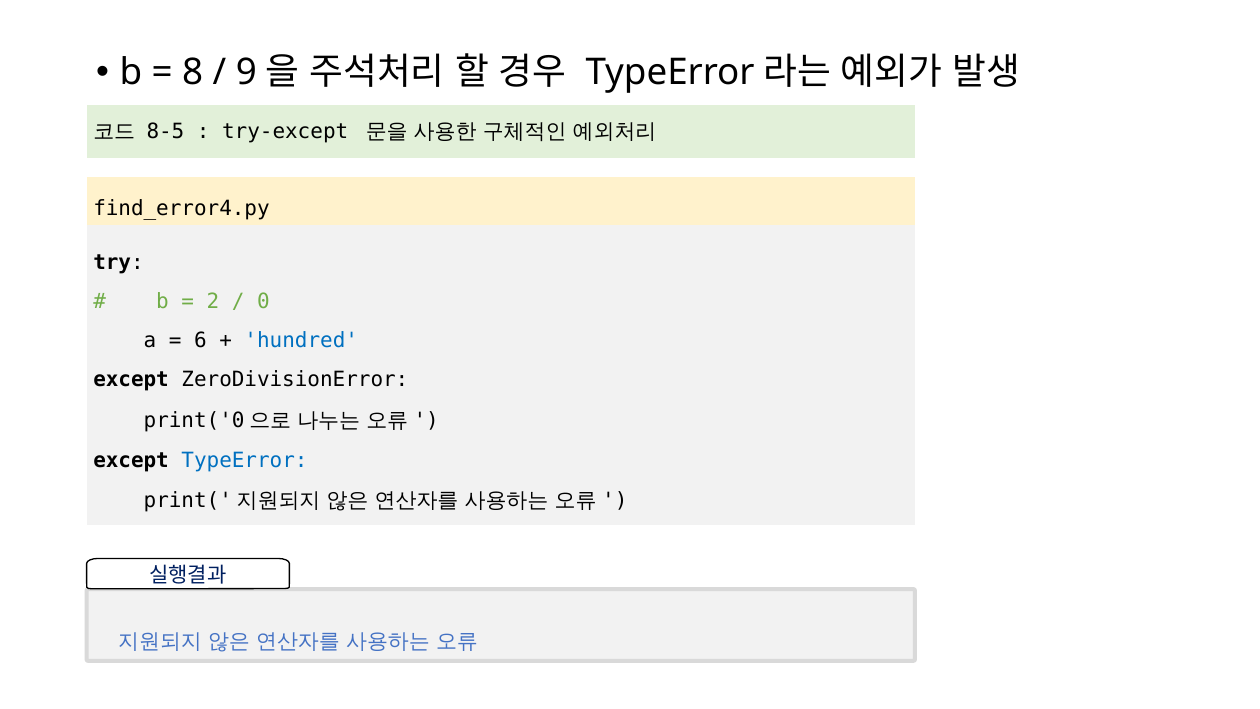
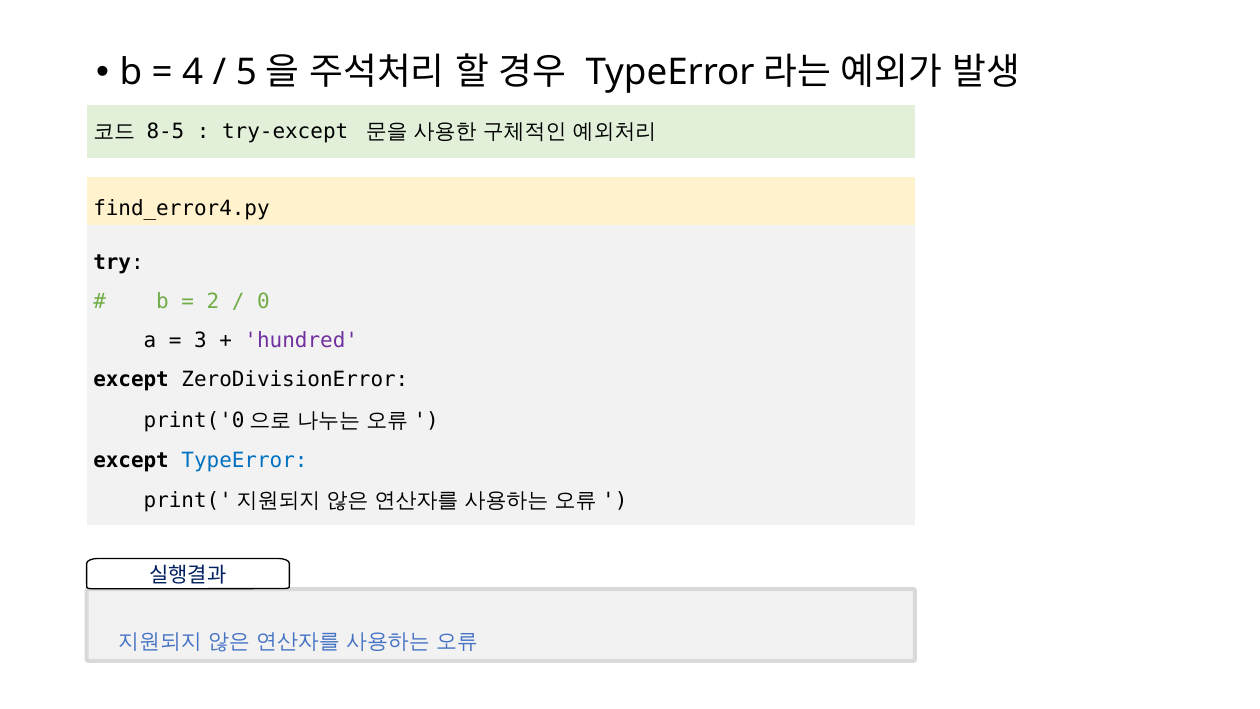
8: 8 -> 4
9: 9 -> 5
6: 6 -> 3
hundred colour: blue -> purple
